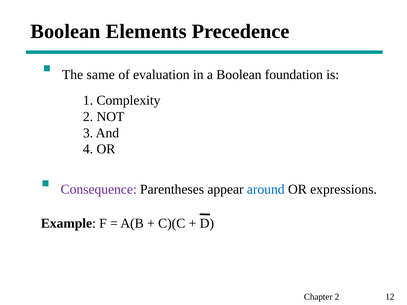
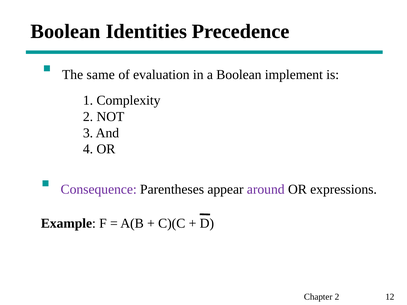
Elements: Elements -> Identities
foundation: foundation -> implement
around colour: blue -> purple
